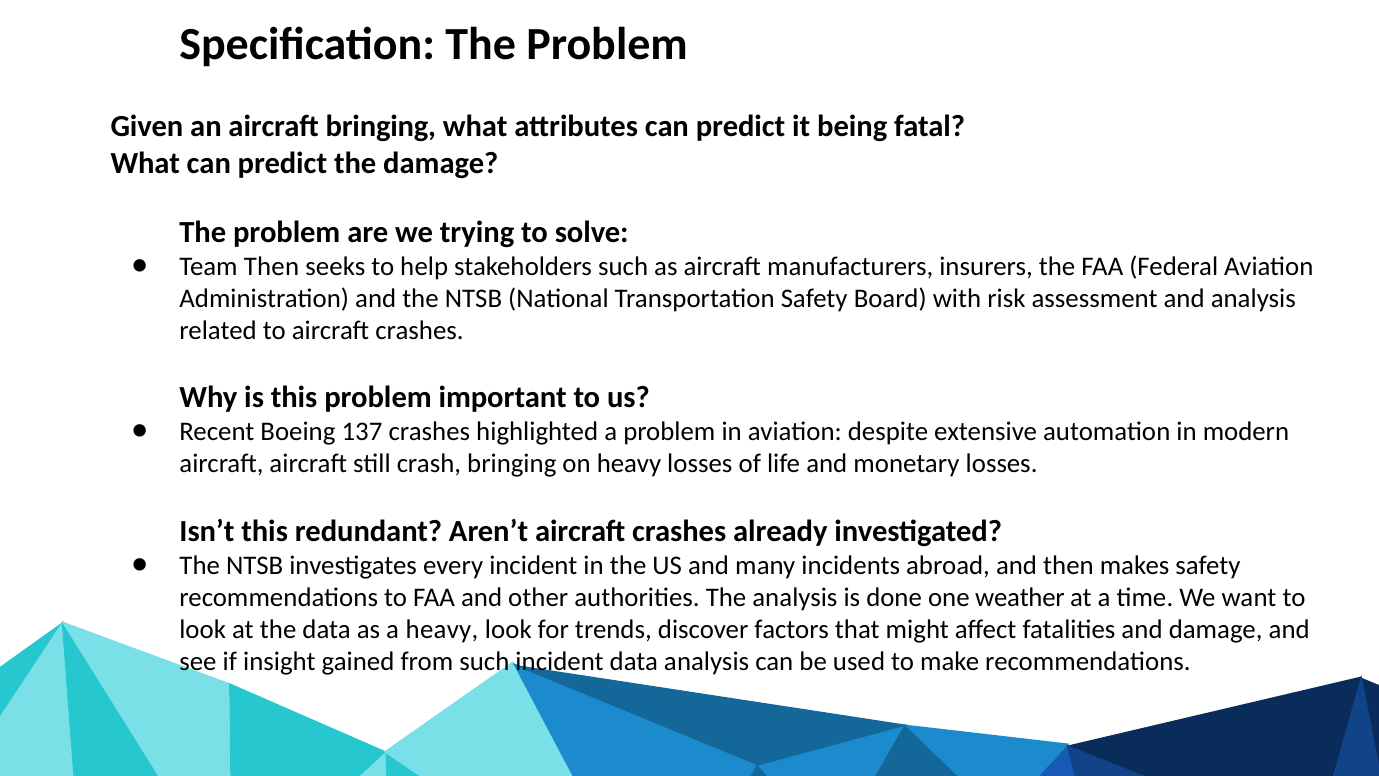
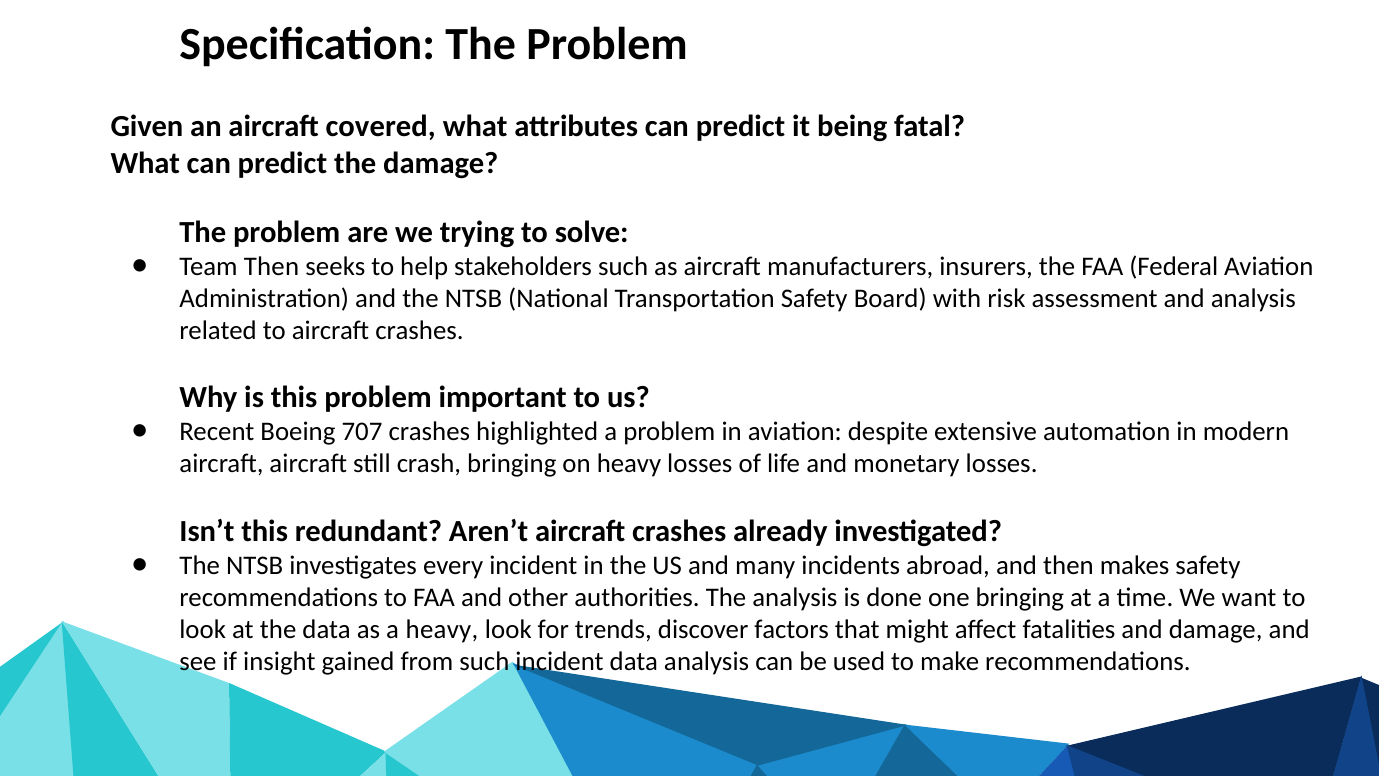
aircraft bringing: bringing -> covered
137: 137 -> 707
one weather: weather -> bringing
